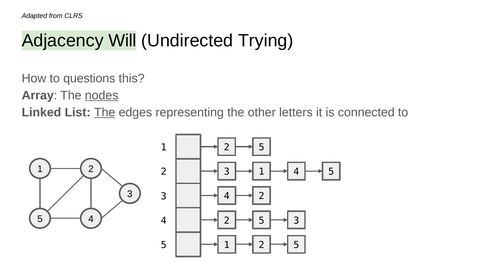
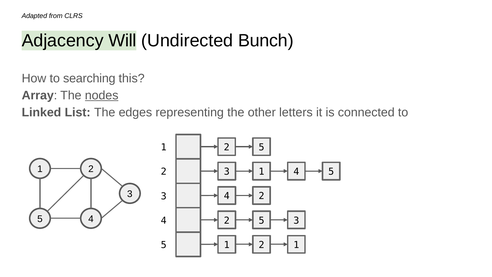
Trying: Trying -> Bunch
questions: questions -> searching
The at (105, 112) underline: present -> none
1 2 5: 5 -> 1
